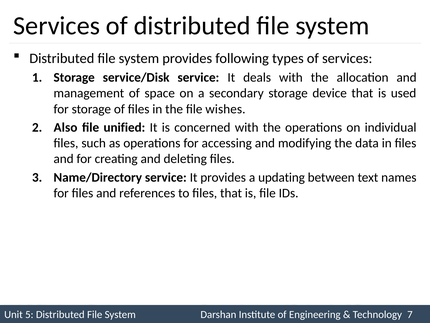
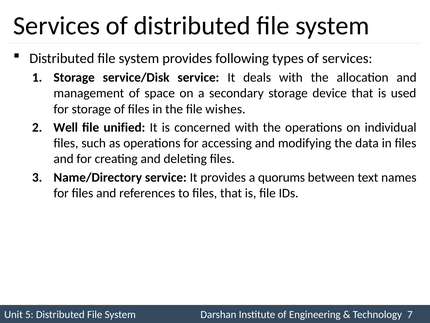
Also: Also -> Well
updating: updating -> quorums
